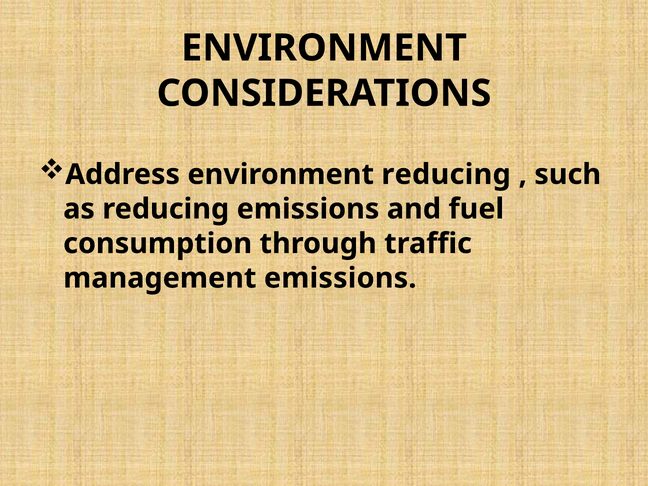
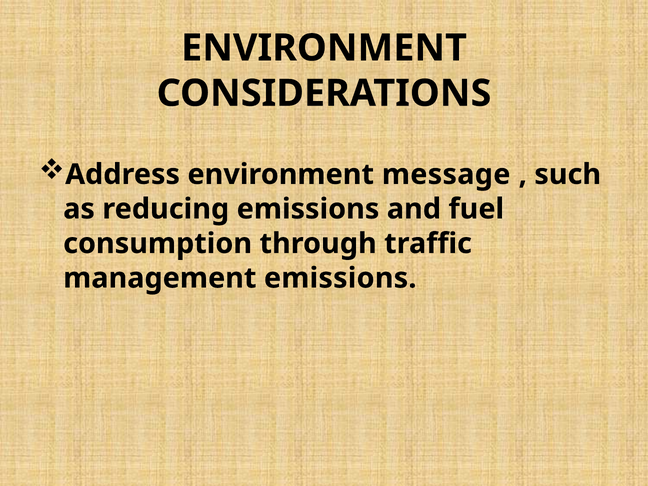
environment reducing: reducing -> message
